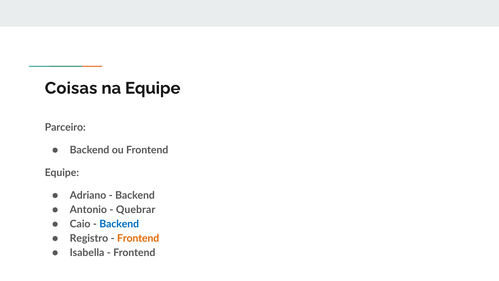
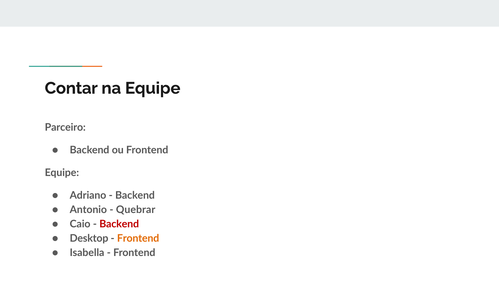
Coisas: Coisas -> Contar
Backend at (119, 224) colour: blue -> red
Registro: Registro -> Desktop
